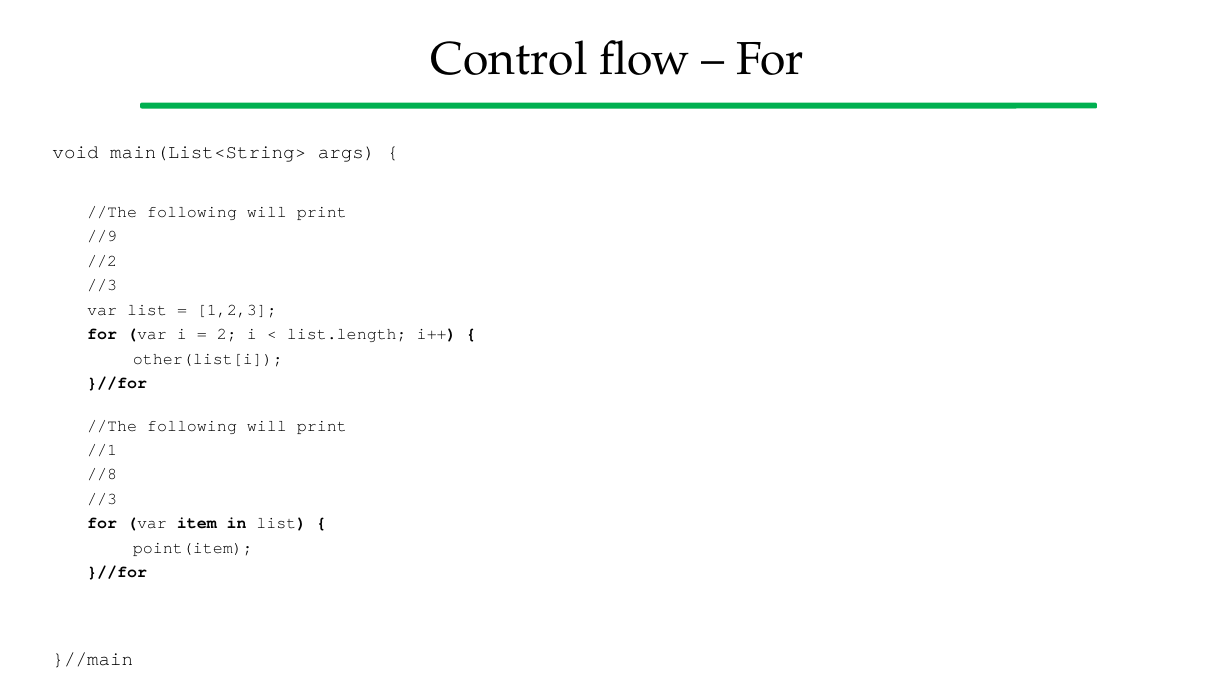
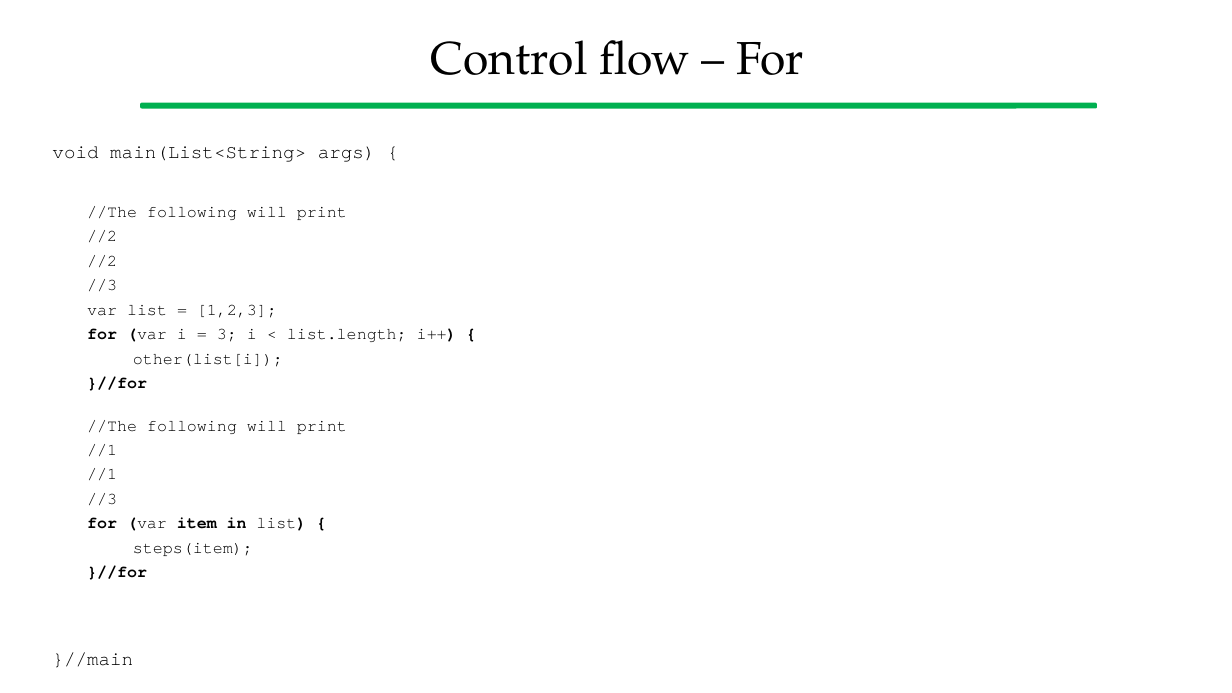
//9 at (102, 236): //9 -> //2
2: 2 -> 3
//8 at (102, 474): //8 -> //1
point(item: point(item -> steps(item
